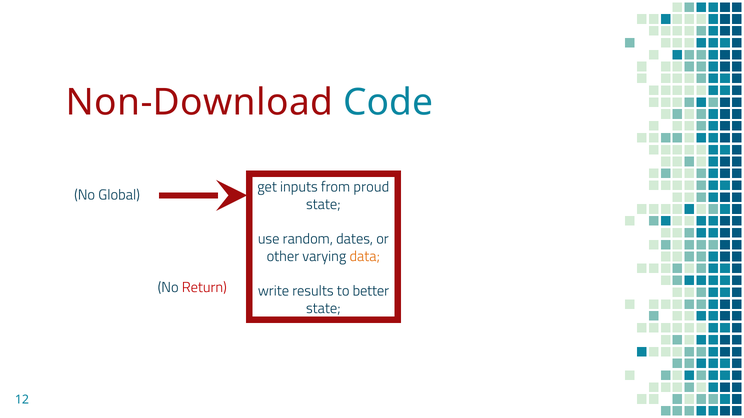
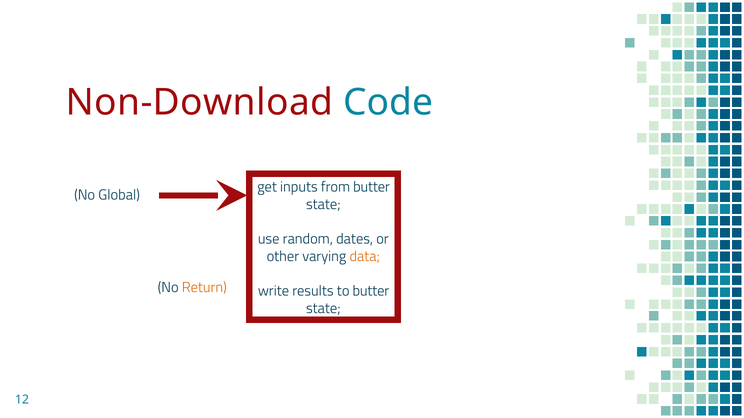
from proud: proud -> butter
Return colour: red -> orange
to better: better -> butter
